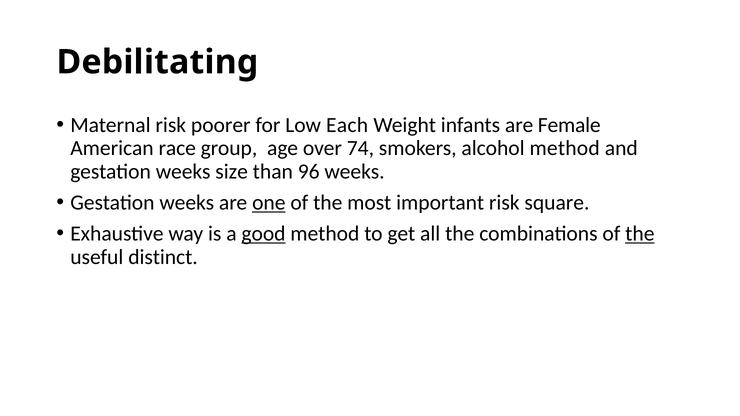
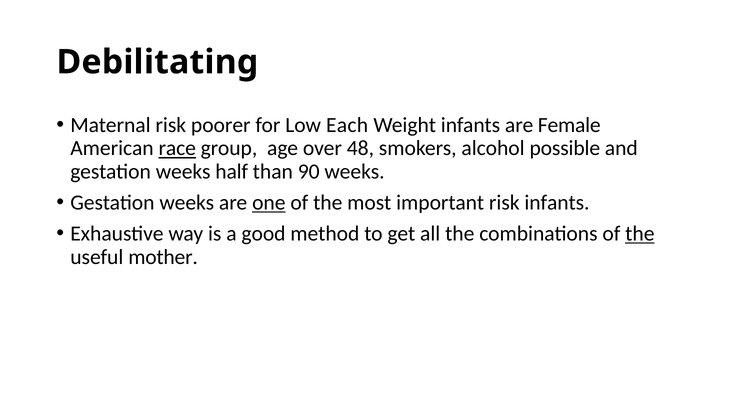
race underline: none -> present
74: 74 -> 48
alcohol method: method -> possible
size: size -> half
96: 96 -> 90
risk square: square -> infants
good underline: present -> none
distinct: distinct -> mother
